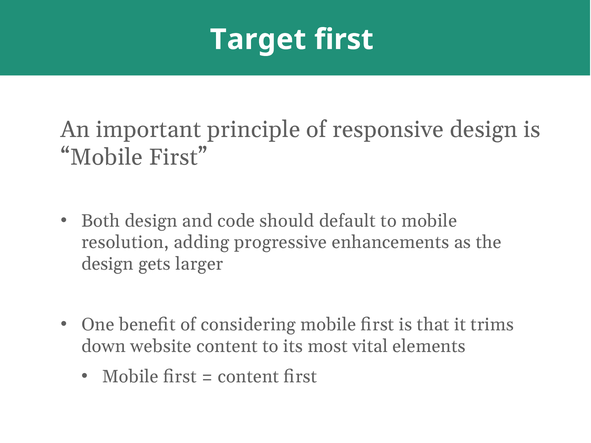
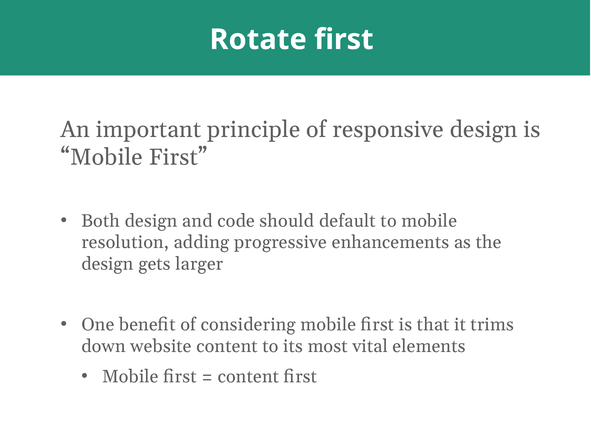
Target: Target -> Rotate
